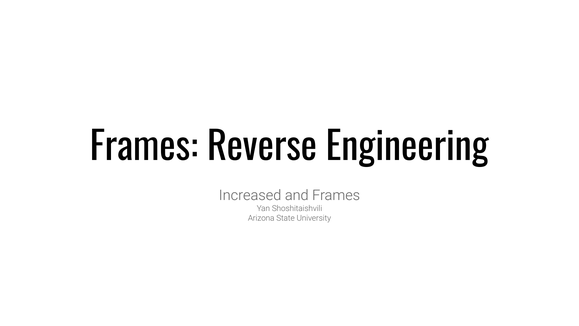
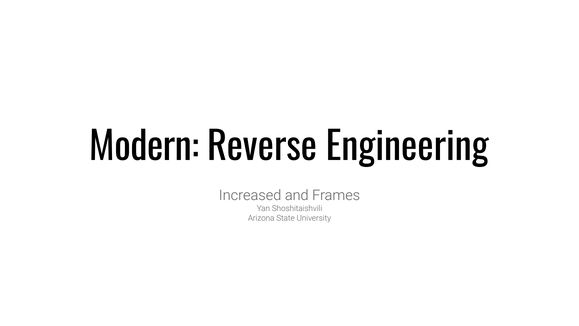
Frames at (144, 147): Frames -> Modern
